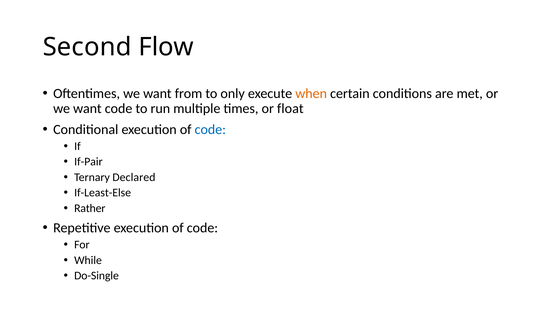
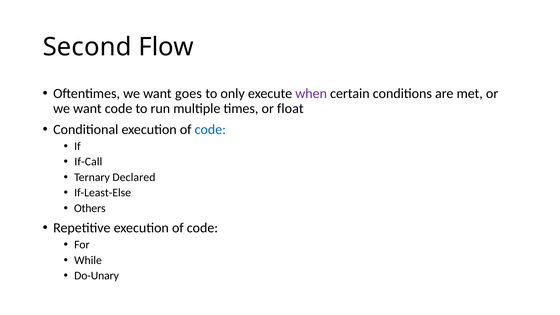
from: from -> goes
when colour: orange -> purple
If-Pair: If-Pair -> If-Call
Rather: Rather -> Others
Do-Single: Do-Single -> Do-Unary
